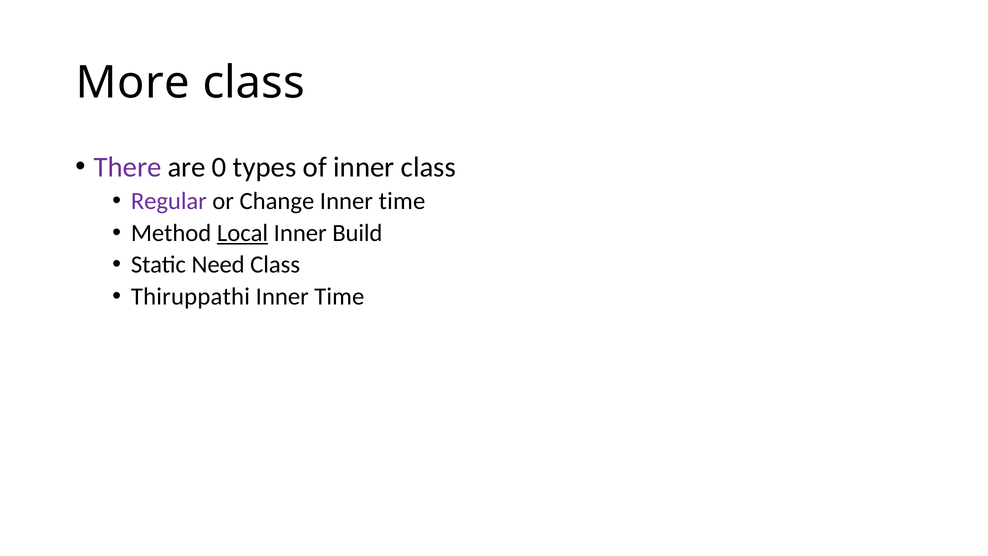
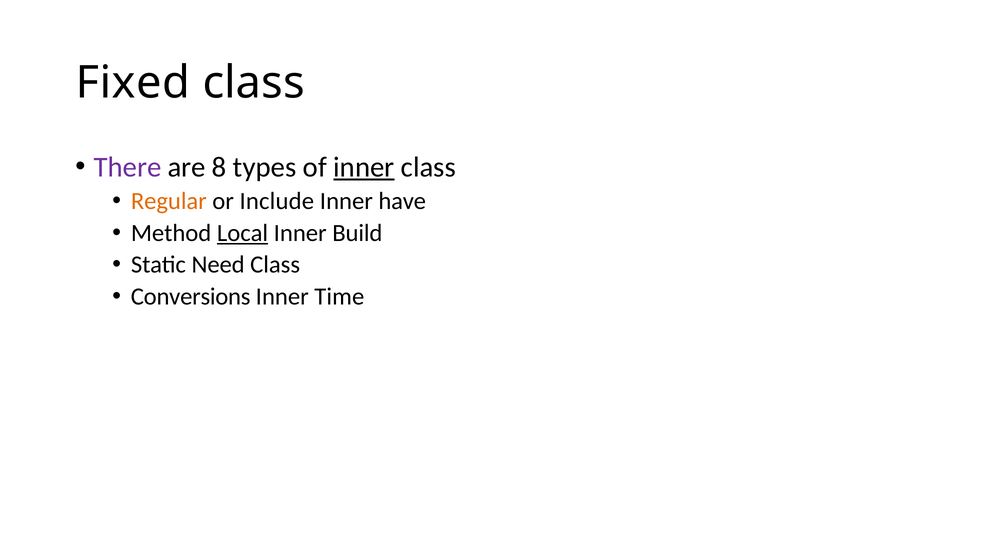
More: More -> Fixed
0: 0 -> 8
inner at (364, 167) underline: none -> present
Regular colour: purple -> orange
Change: Change -> Include
time at (402, 201): time -> have
Thiruppathi: Thiruppathi -> Conversions
